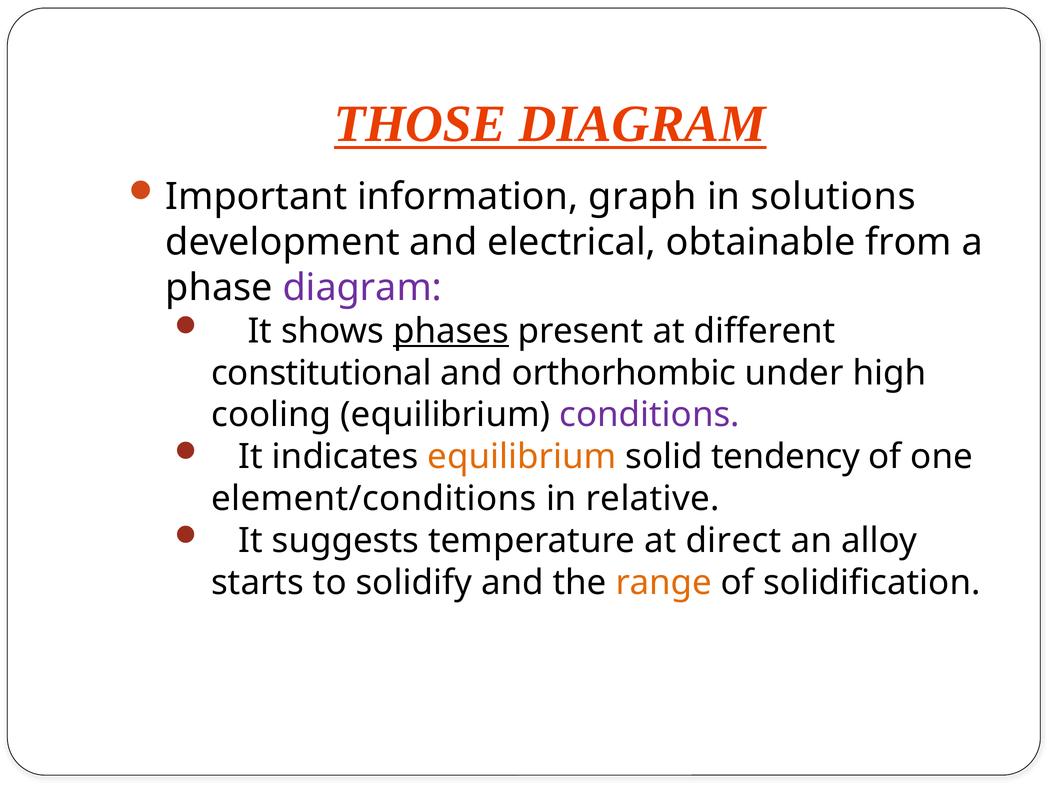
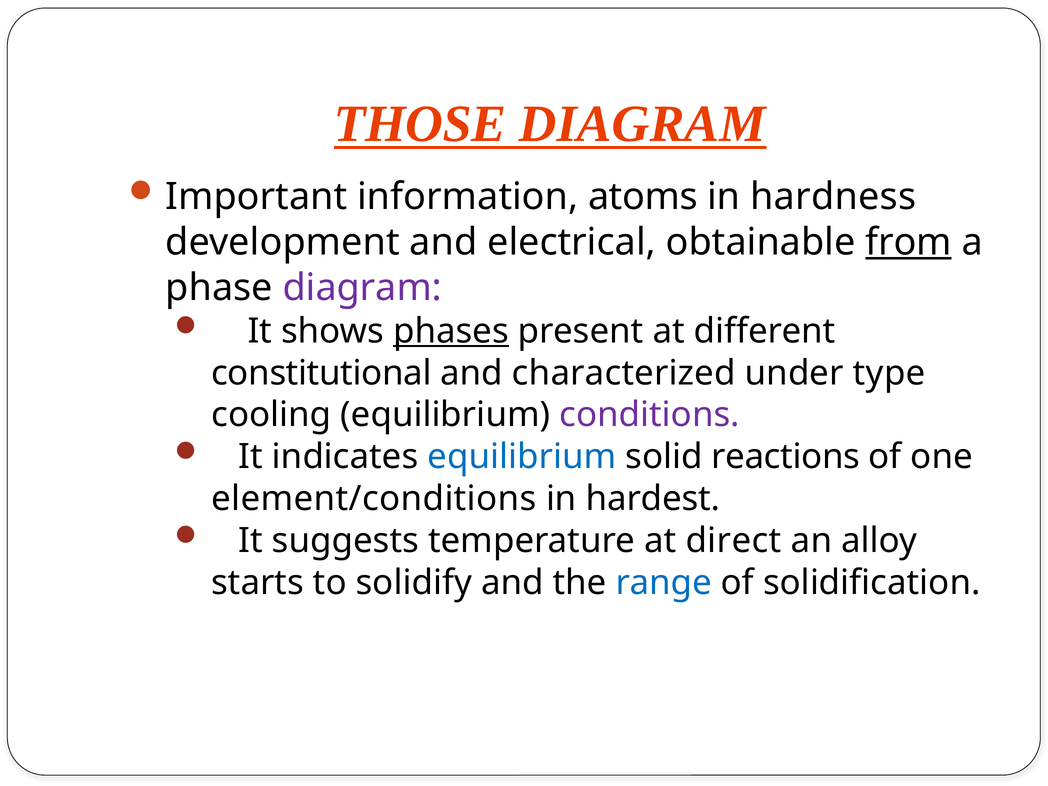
graph: graph -> atoms
solutions: solutions -> hardness
from underline: none -> present
orthorhombic: orthorhombic -> characterized
high: high -> type
equilibrium at (522, 457) colour: orange -> blue
tendency: tendency -> reactions
relative: relative -> hardest
range colour: orange -> blue
